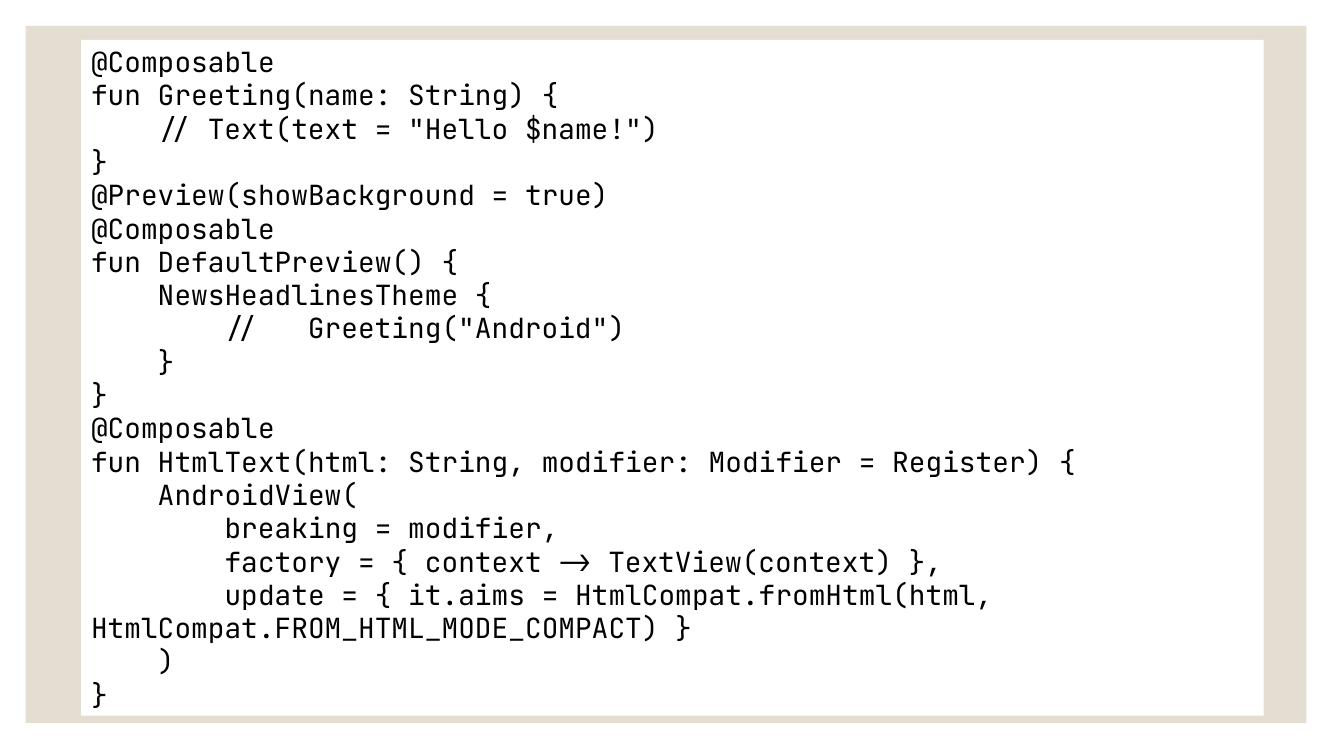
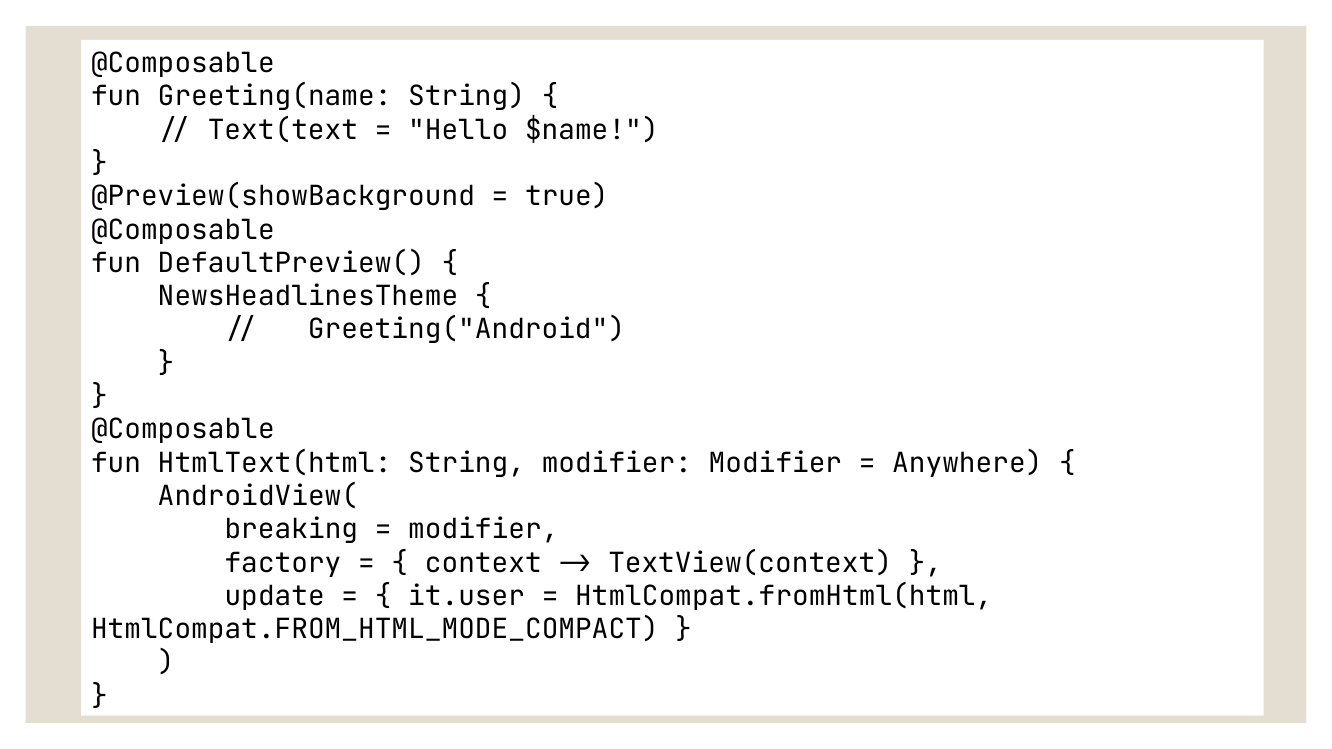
Register: Register -> Anywhere
it.aims: it.aims -> it.user
